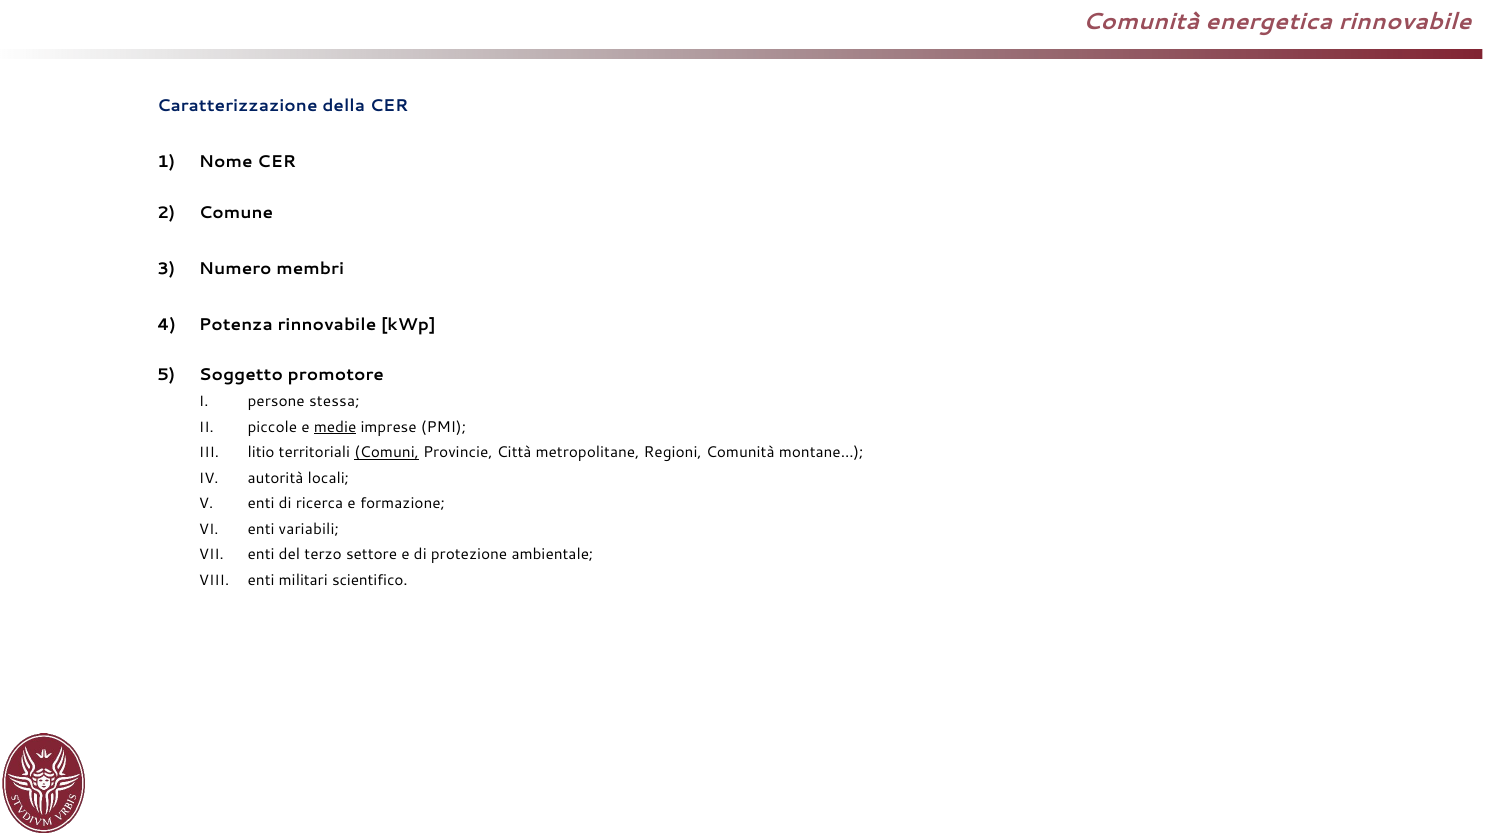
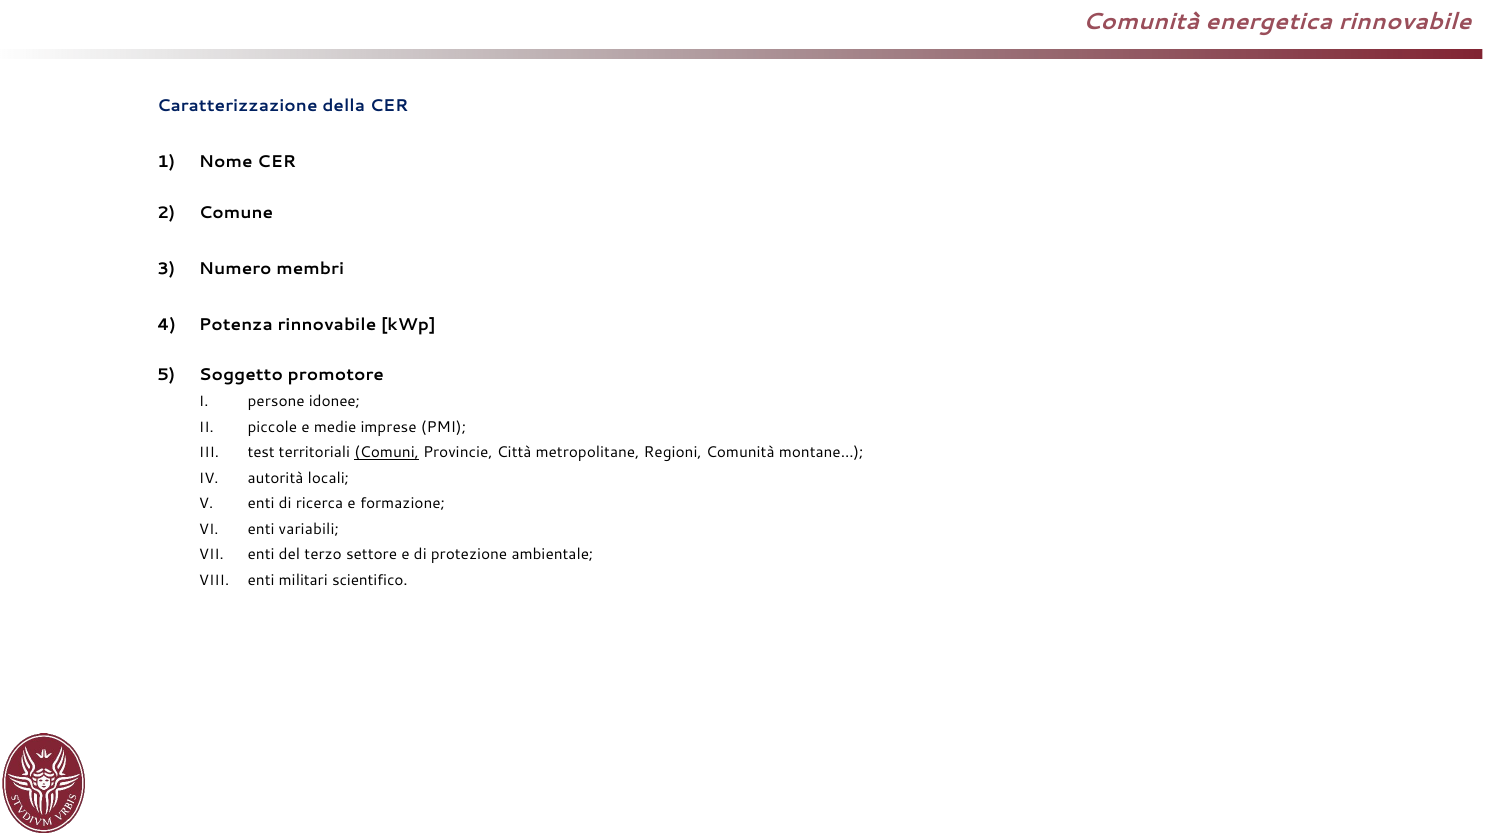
stessa: stessa -> idonee
medie underline: present -> none
litio: litio -> test
